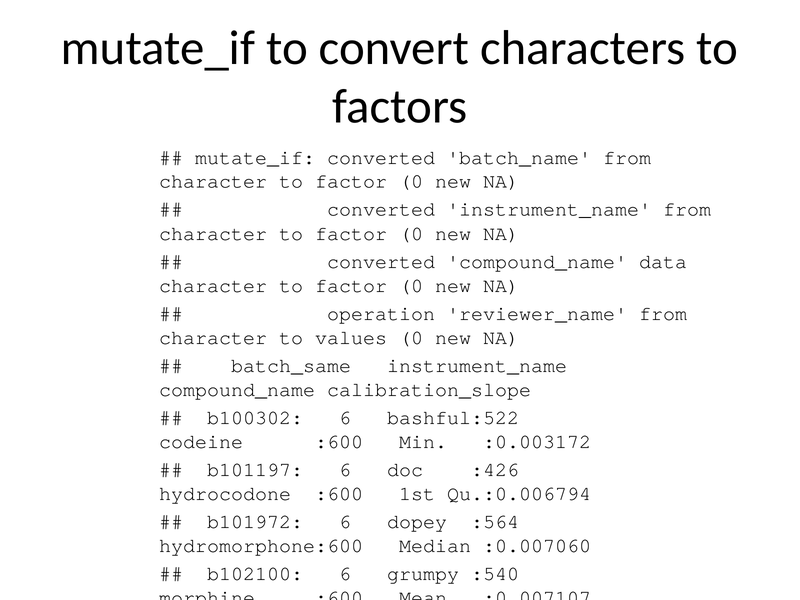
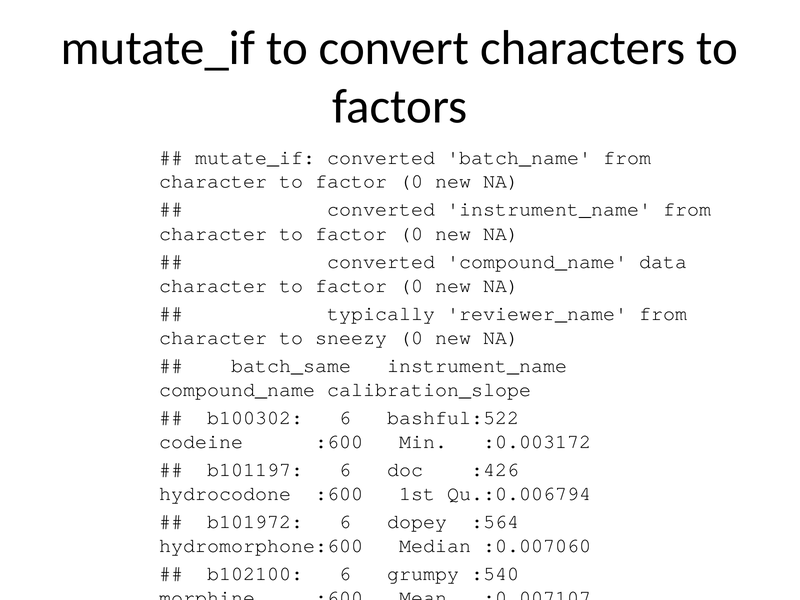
operation: operation -> typically
to values: values -> sneezy
